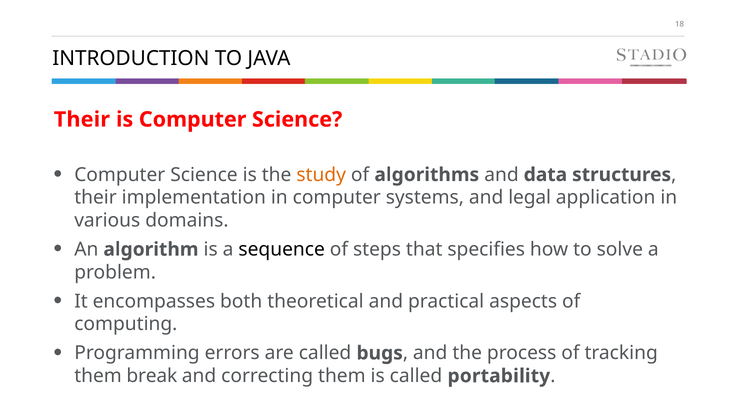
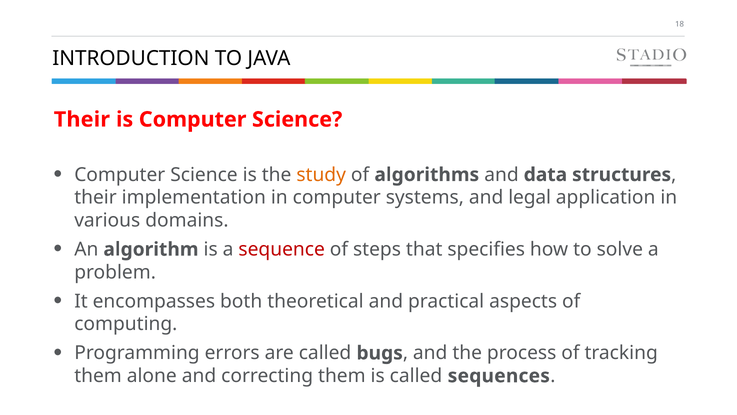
sequence colour: black -> red
break: break -> alone
portability: portability -> sequences
